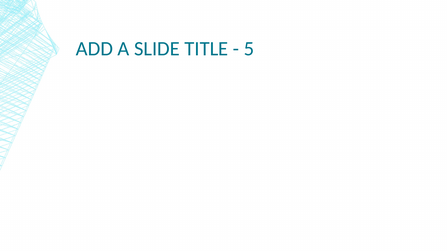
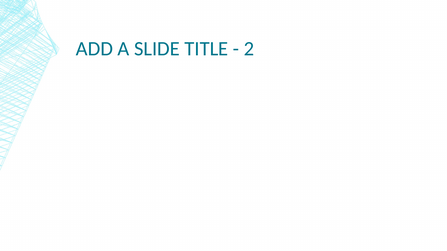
5: 5 -> 2
